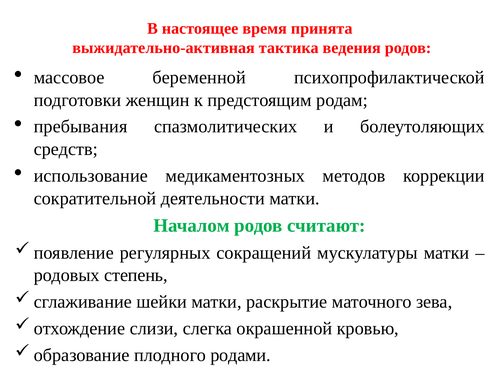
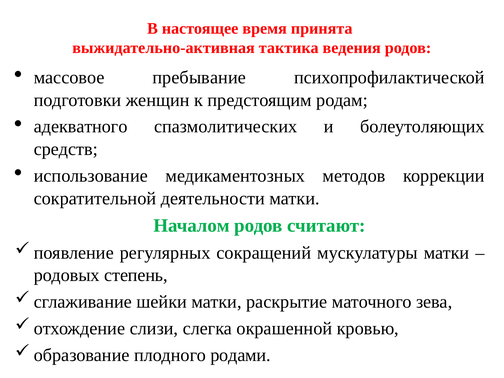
беременной: беременной -> пребывание
пребывания: пребывания -> адекватного
